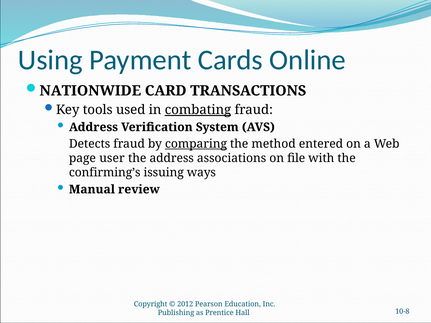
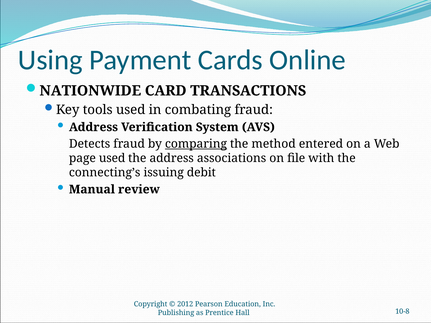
combating underline: present -> none
page user: user -> used
confirming’s: confirming’s -> connecting’s
ways: ways -> debit
